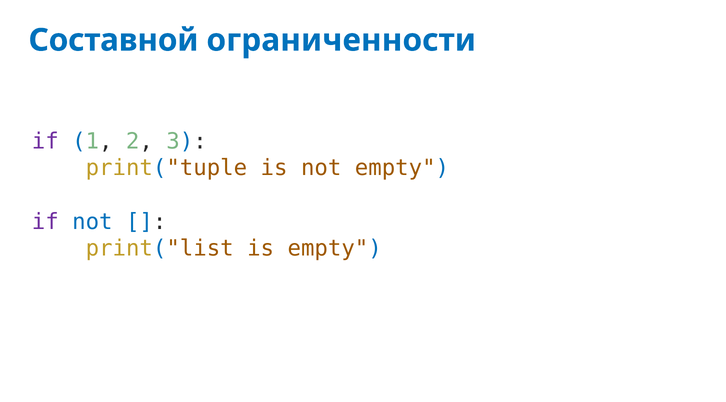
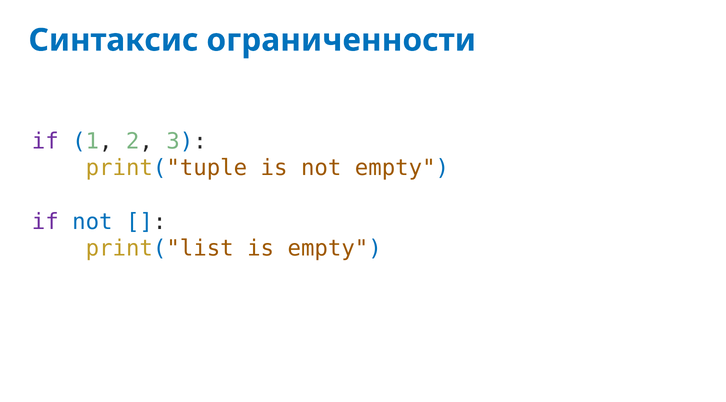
Составной: Составной -> Синтаксис
